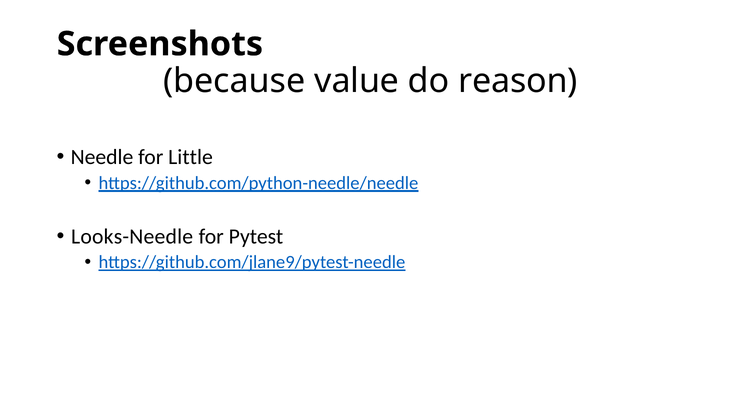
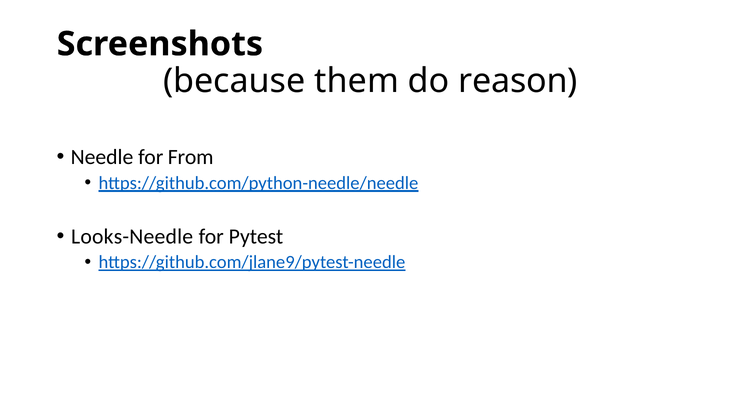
value: value -> them
Little: Little -> From
